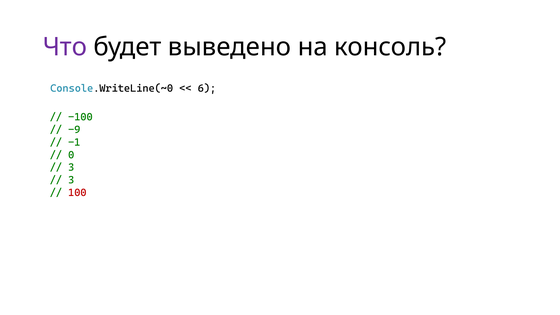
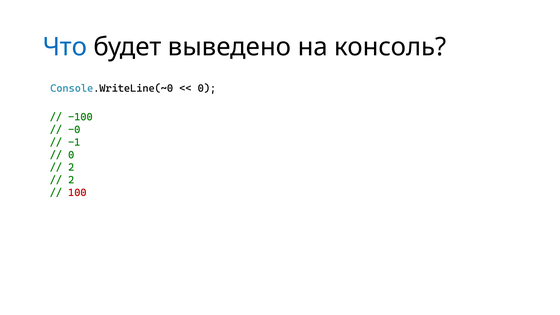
Что colour: purple -> blue
6 at (207, 88): 6 -> 0
-9: -9 -> -0
3 at (71, 167): 3 -> 2
3 at (71, 180): 3 -> 2
